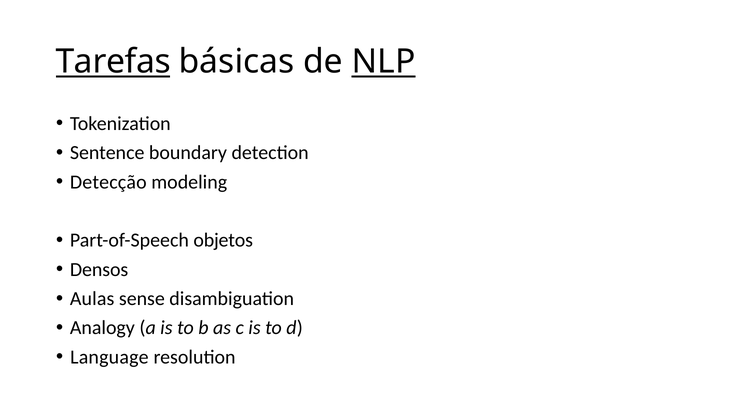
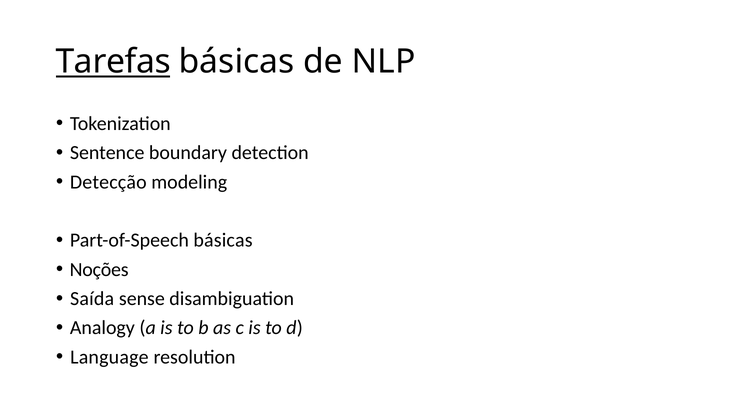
NLP underline: present -> none
Part-of-Speech objetos: objetos -> básicas
Densos: Densos -> Noções
Aulas: Aulas -> Saída
